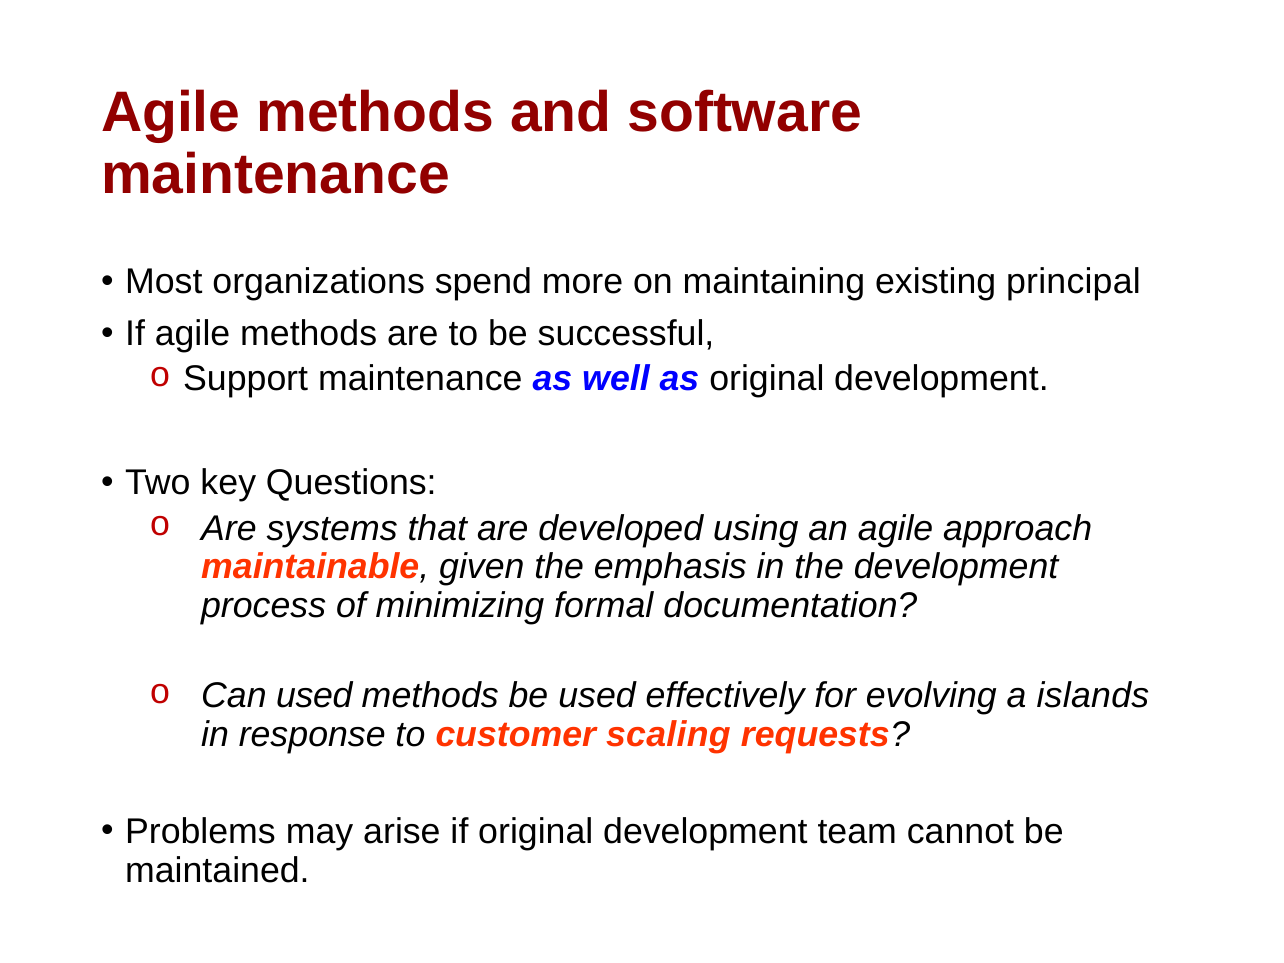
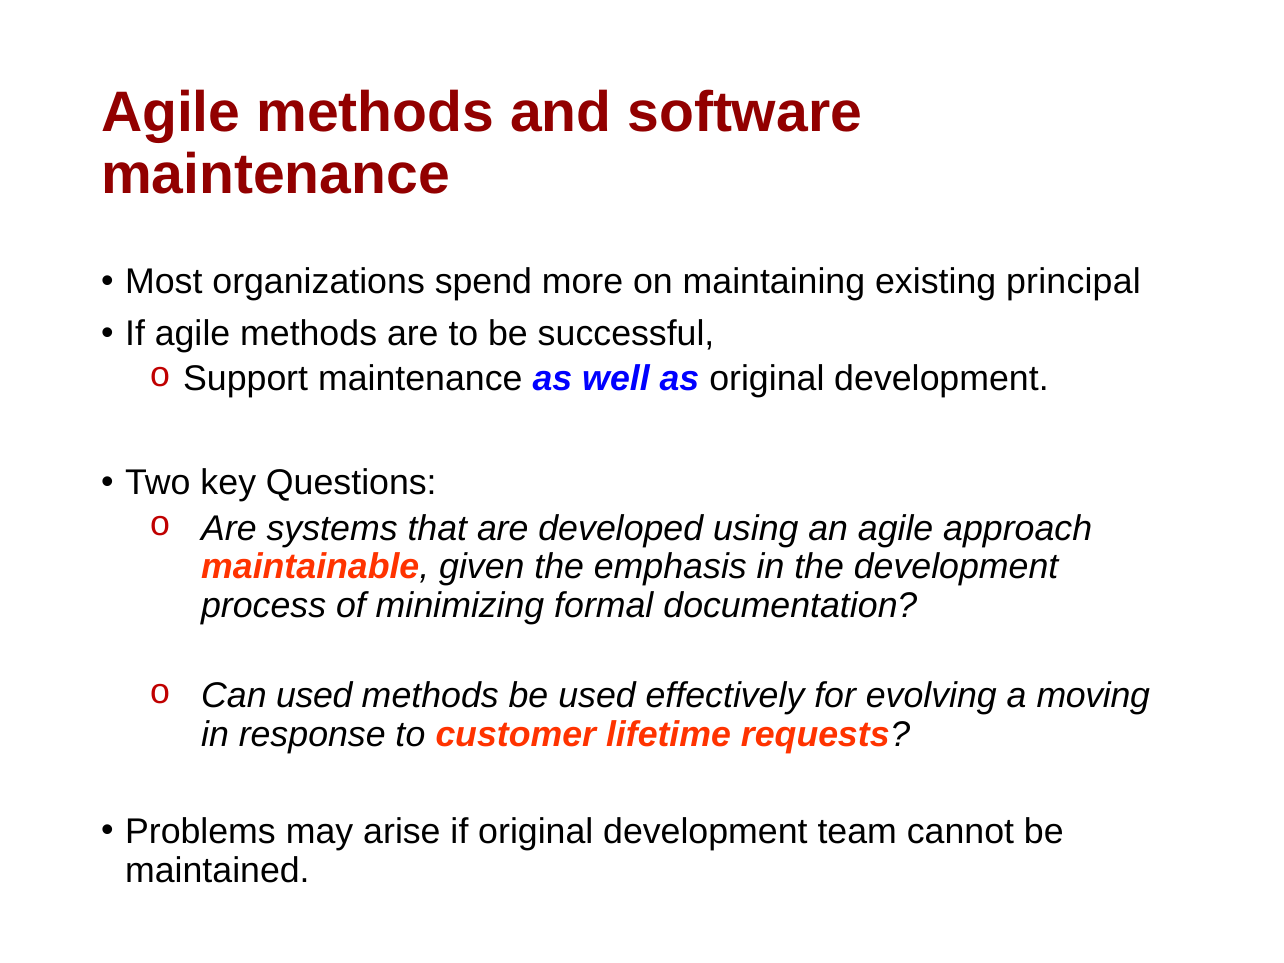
islands: islands -> moving
scaling: scaling -> lifetime
